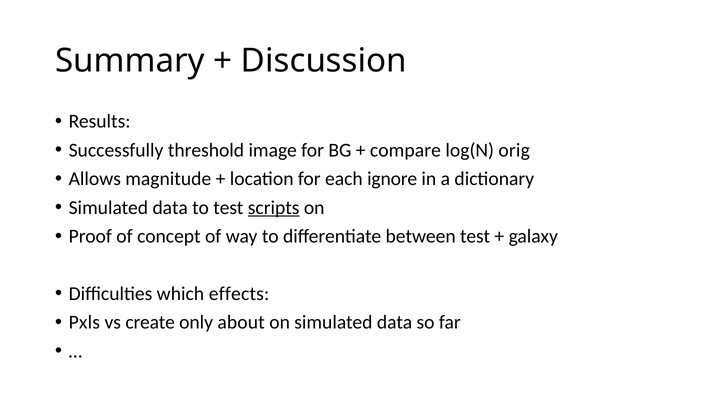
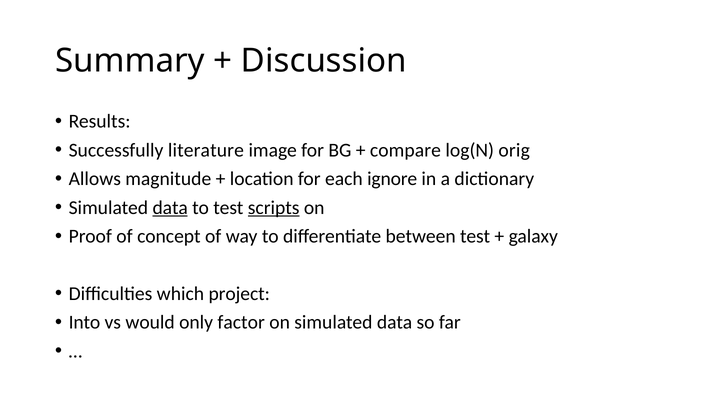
threshold: threshold -> literature
data at (170, 207) underline: none -> present
effects: effects -> project
Pxls: Pxls -> Into
create: create -> would
about: about -> factor
